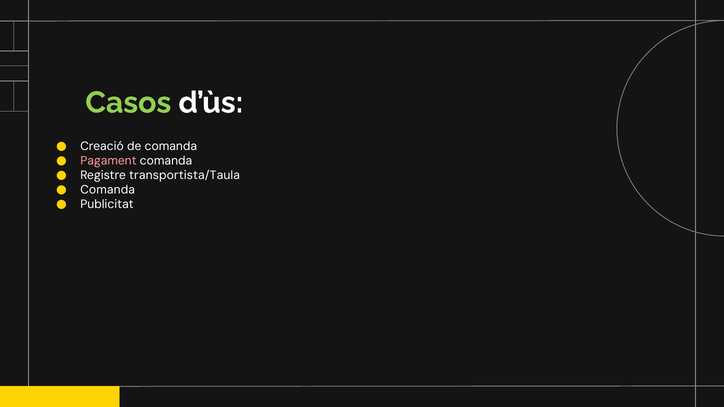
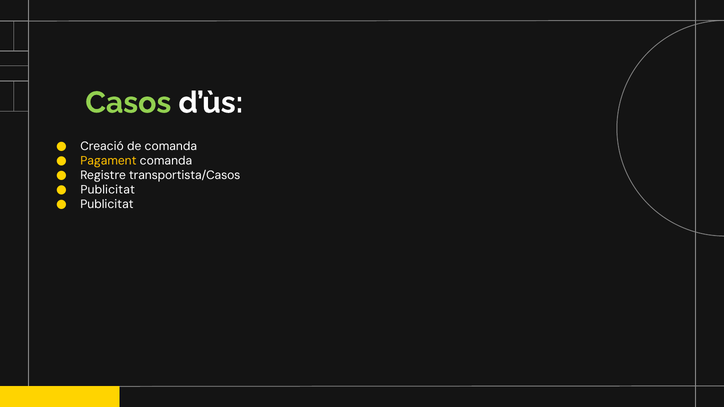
Pagament colour: pink -> yellow
transportista/Taula: transportista/Taula -> transportista/Casos
Comanda at (108, 190): Comanda -> Publicitat
